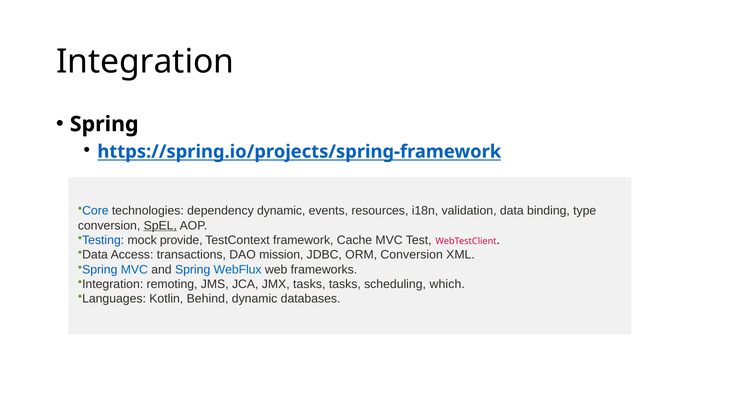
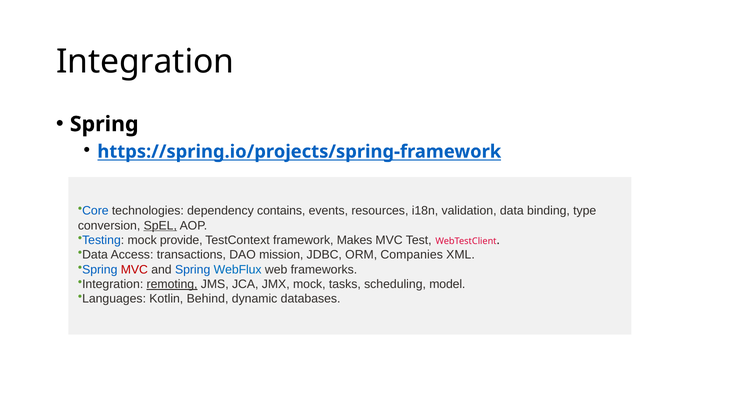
dependency dynamic: dynamic -> contains
Cache: Cache -> Makes
ORM Conversion: Conversion -> Companies
MVC at (134, 270) colour: blue -> red
remoting underline: none -> present
JMX tasks: tasks -> mock
which: which -> model
